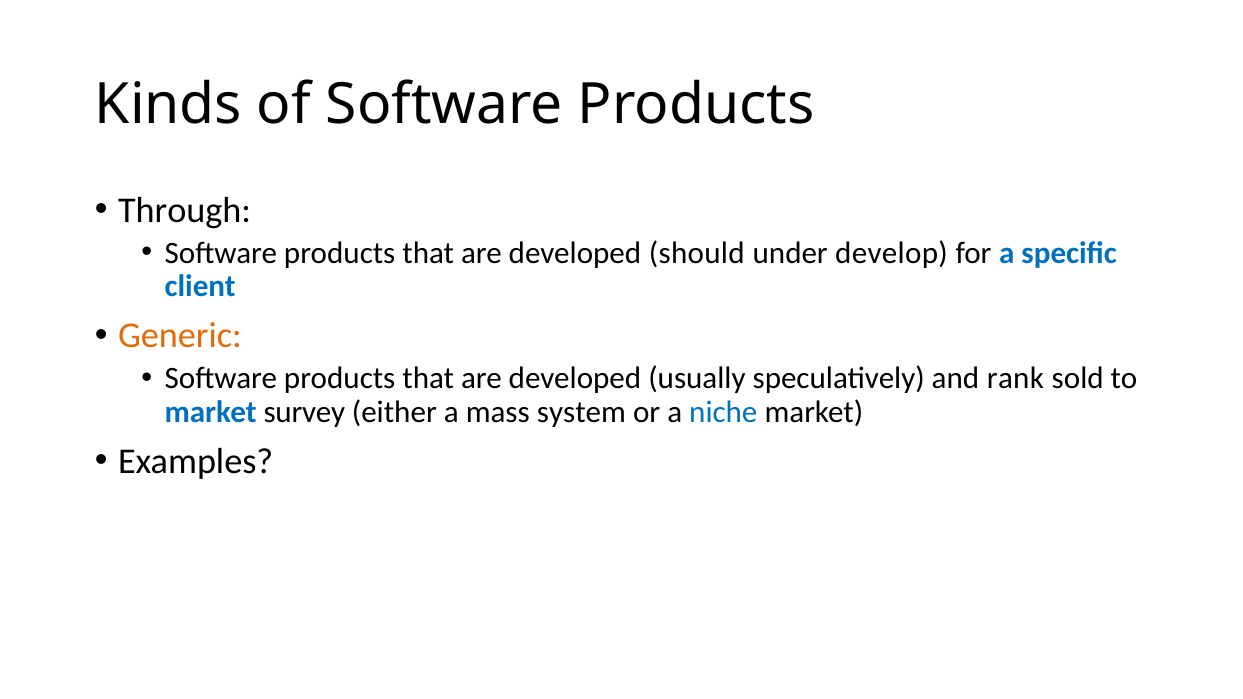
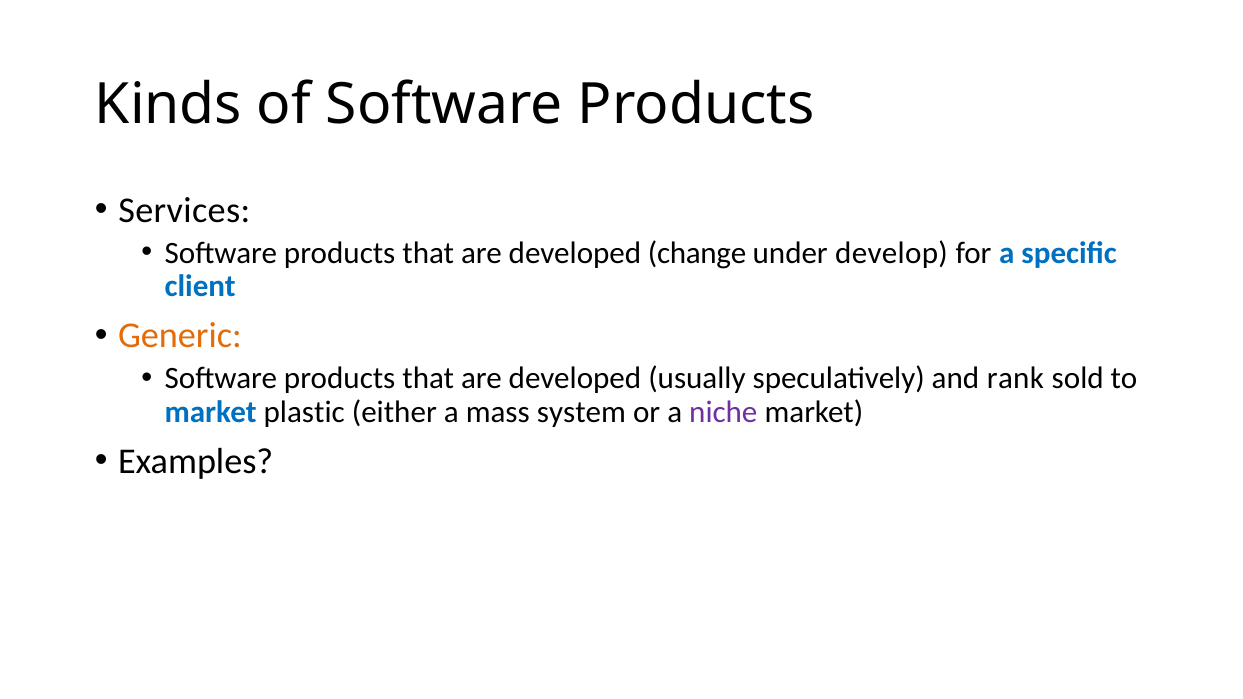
Through: Through -> Services
should: should -> change
survey: survey -> plastic
niche colour: blue -> purple
